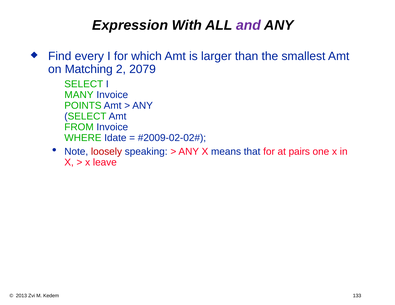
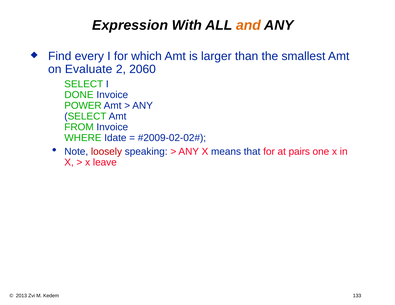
and colour: purple -> orange
Matching: Matching -> Evaluate
2079: 2079 -> 2060
MANY: MANY -> DONE
POINTS: POINTS -> POWER
